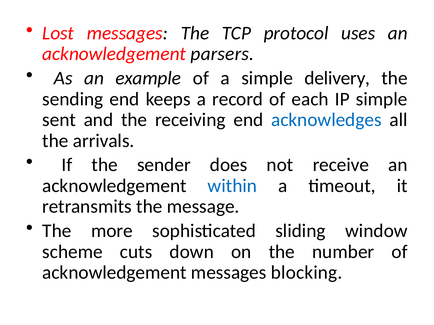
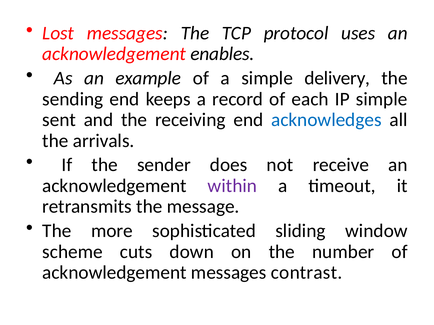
parsers: parsers -> enables
within colour: blue -> purple
blocking: blocking -> contrast
